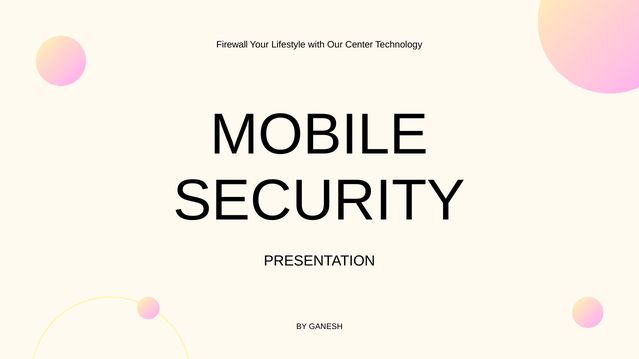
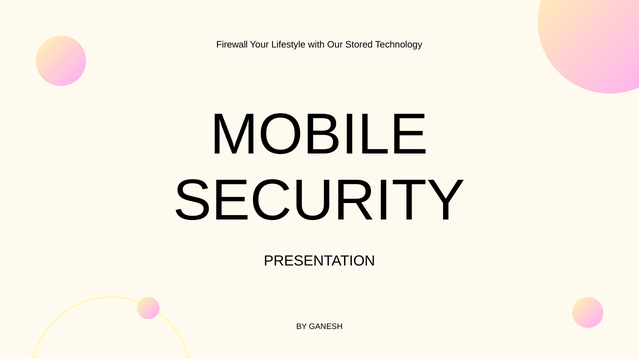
Center: Center -> Stored
